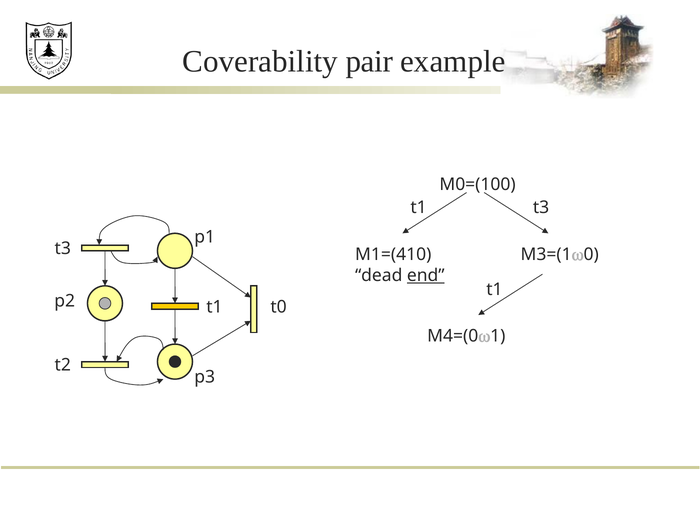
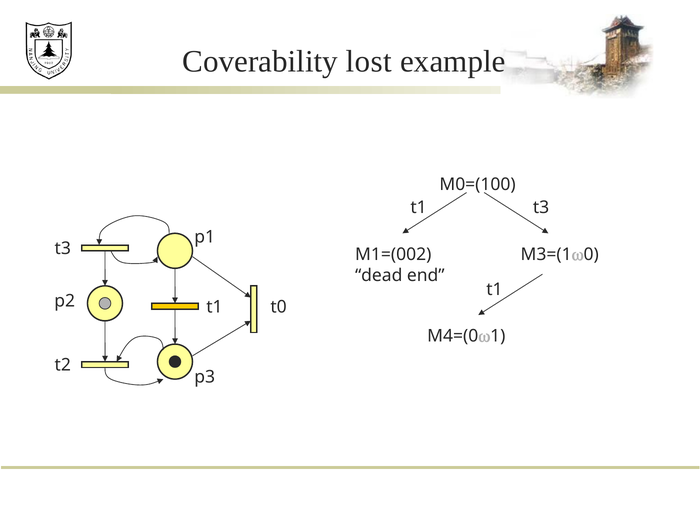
pair: pair -> lost
M1=(410: M1=(410 -> M1=(002
end underline: present -> none
